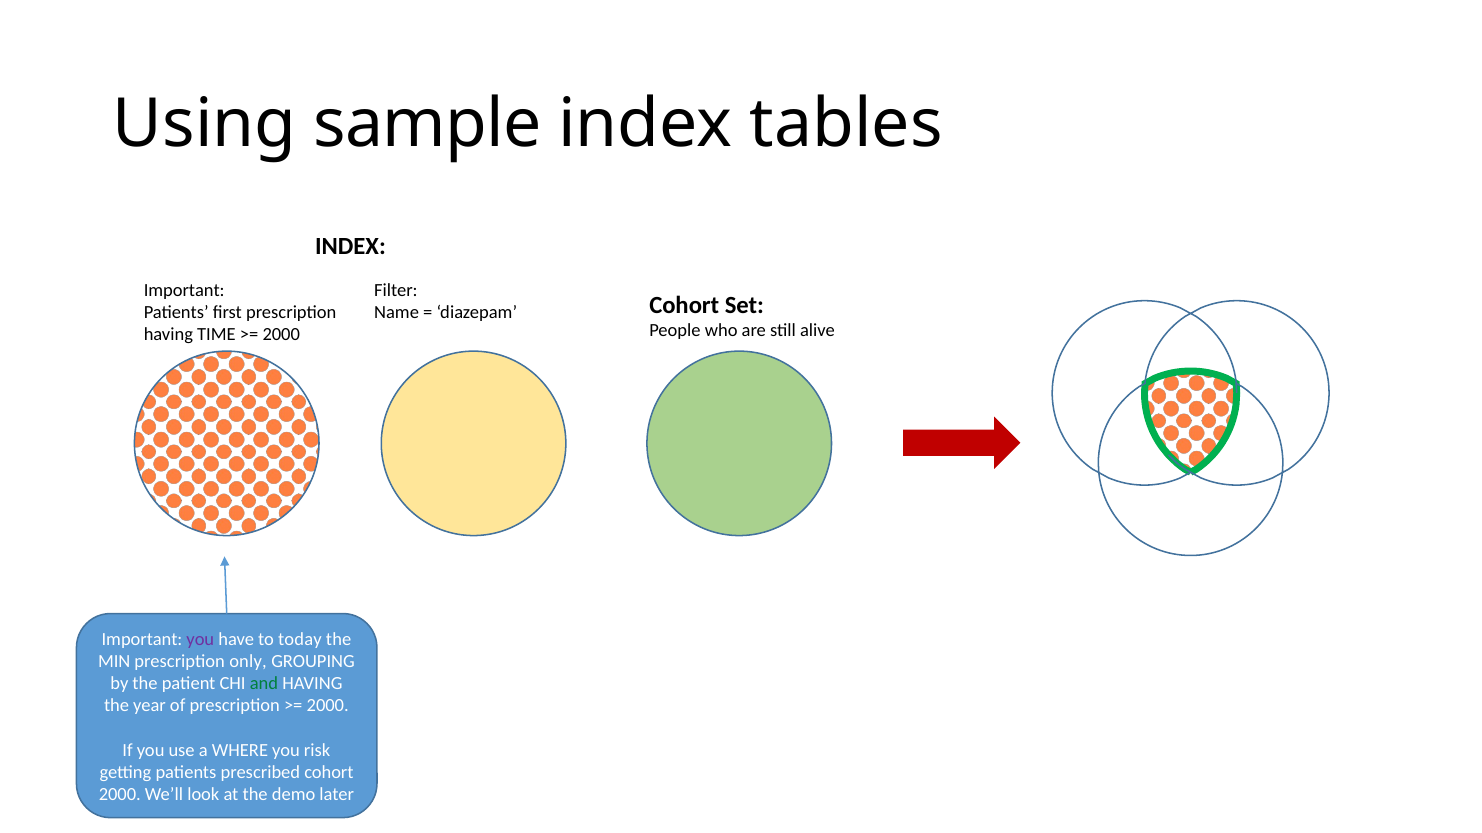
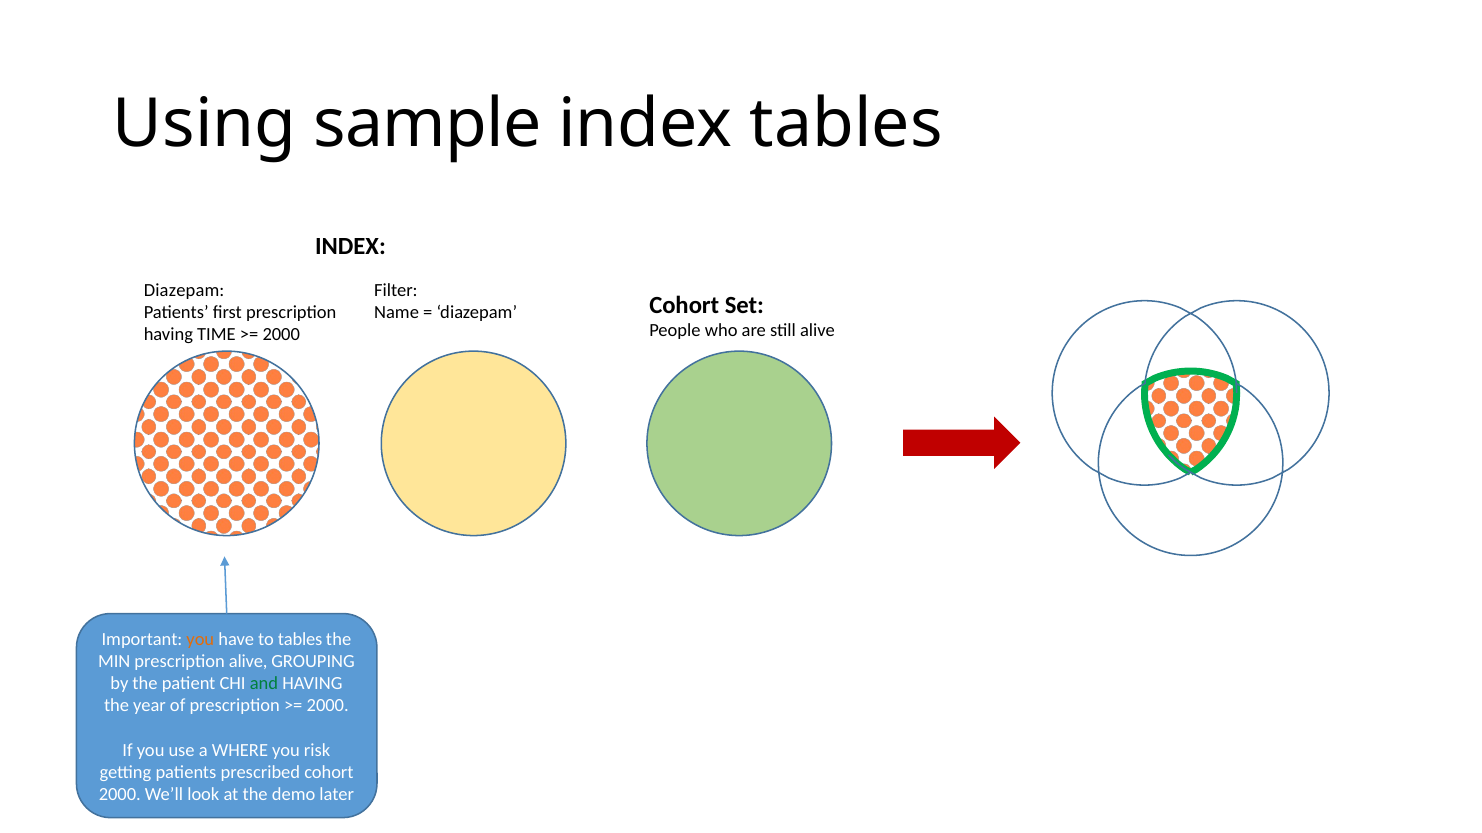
Important at (184, 291): Important -> Diazepam
you at (200, 640) colour: purple -> orange
to today: today -> tables
prescription only: only -> alive
